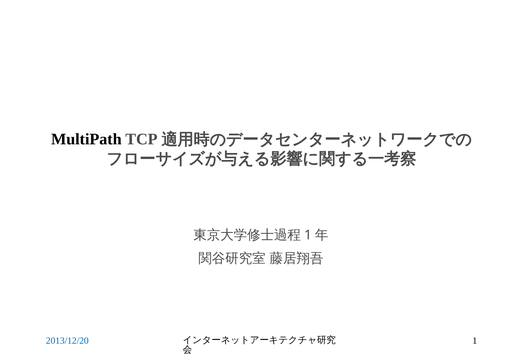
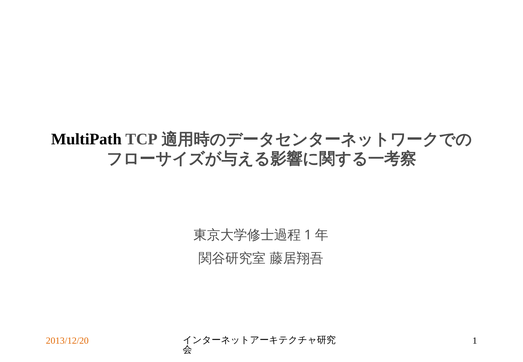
2013/12/20 colour: blue -> orange
